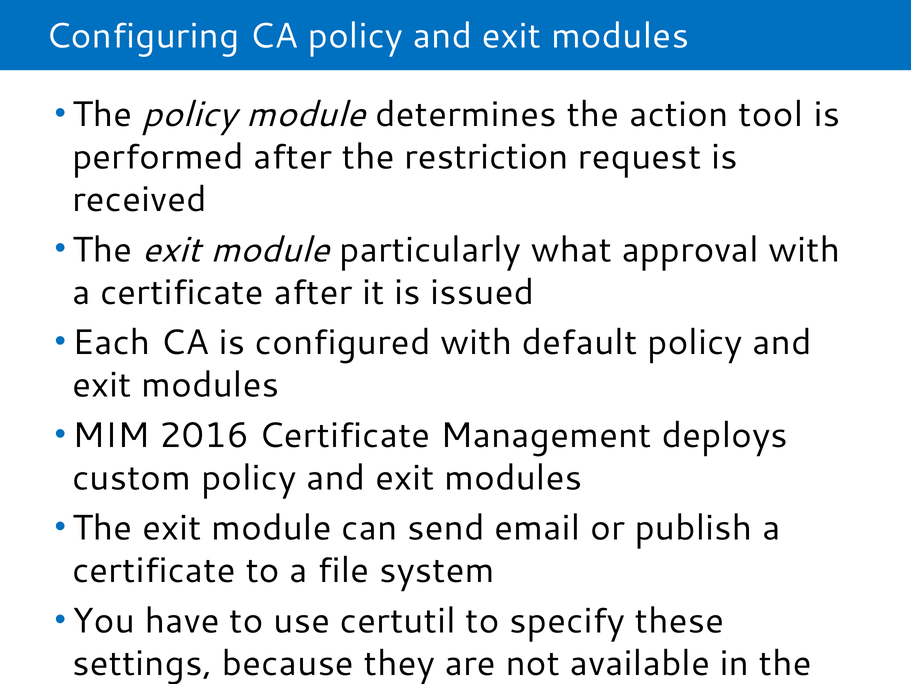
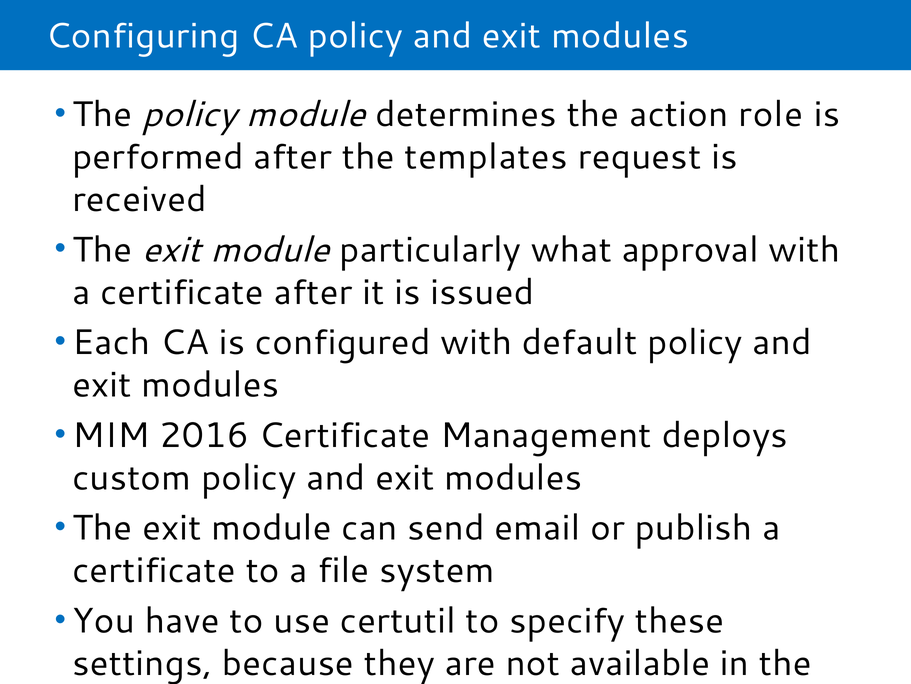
tool: tool -> role
restriction: restriction -> templates
